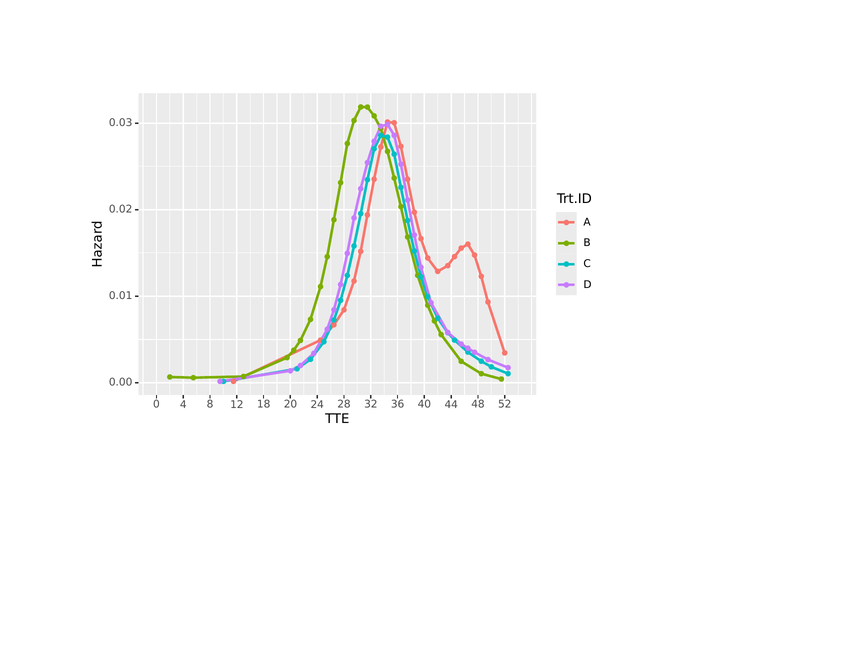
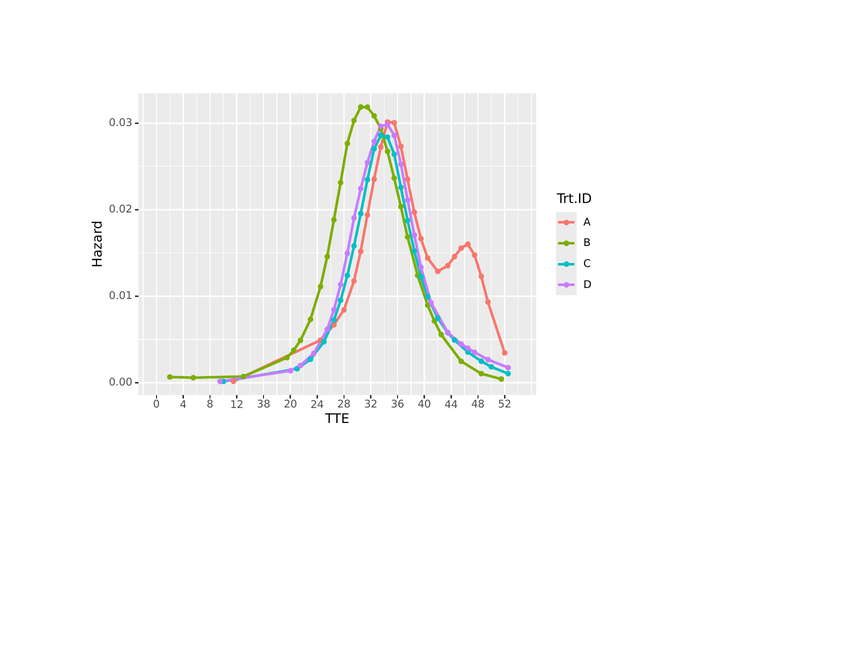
18: 18 -> 38
